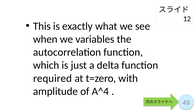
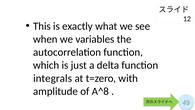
required: required -> integrals
A^4: A^4 -> A^8
